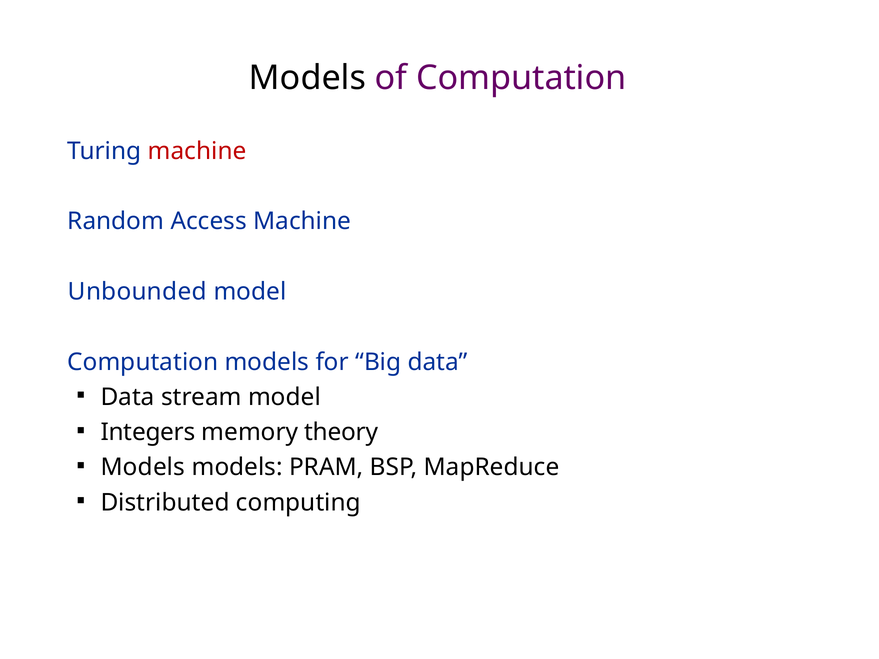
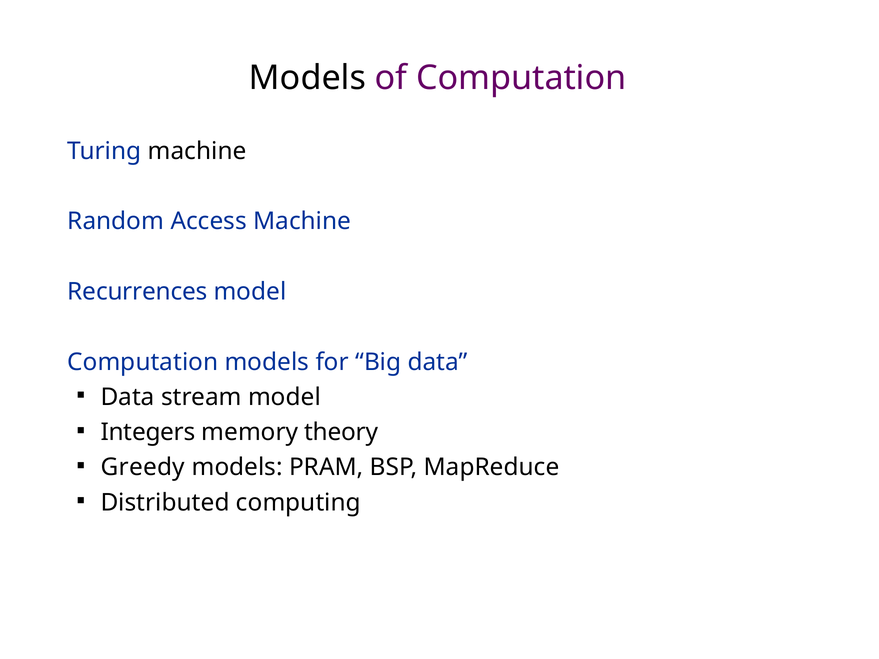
machine at (197, 151) colour: red -> black
Unbounded: Unbounded -> Recurrences
Models at (143, 468): Models -> Greedy
